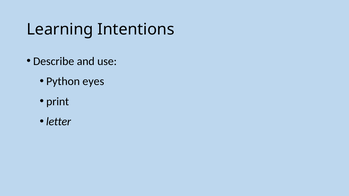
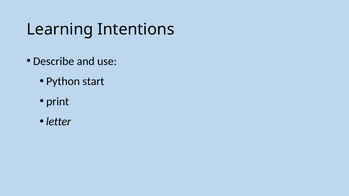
eyes: eyes -> start
